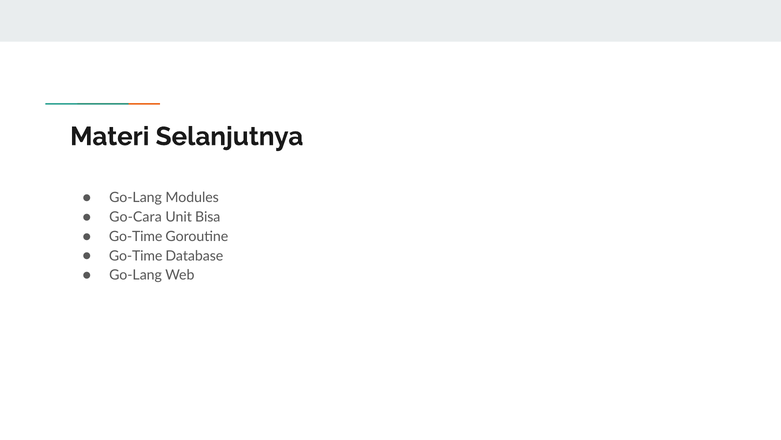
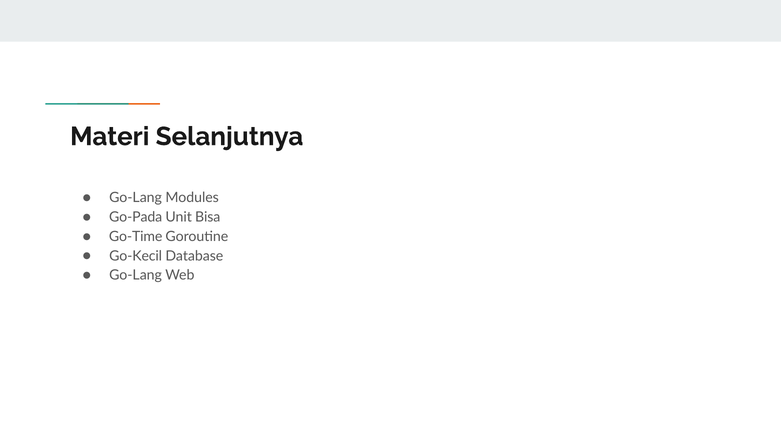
Go-Cara: Go-Cara -> Go-Pada
Go-Time at (136, 255): Go-Time -> Go-Kecil
